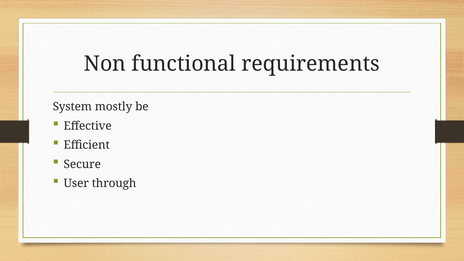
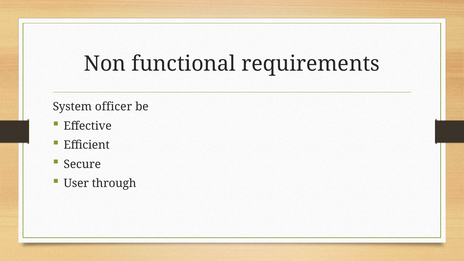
mostly: mostly -> officer
